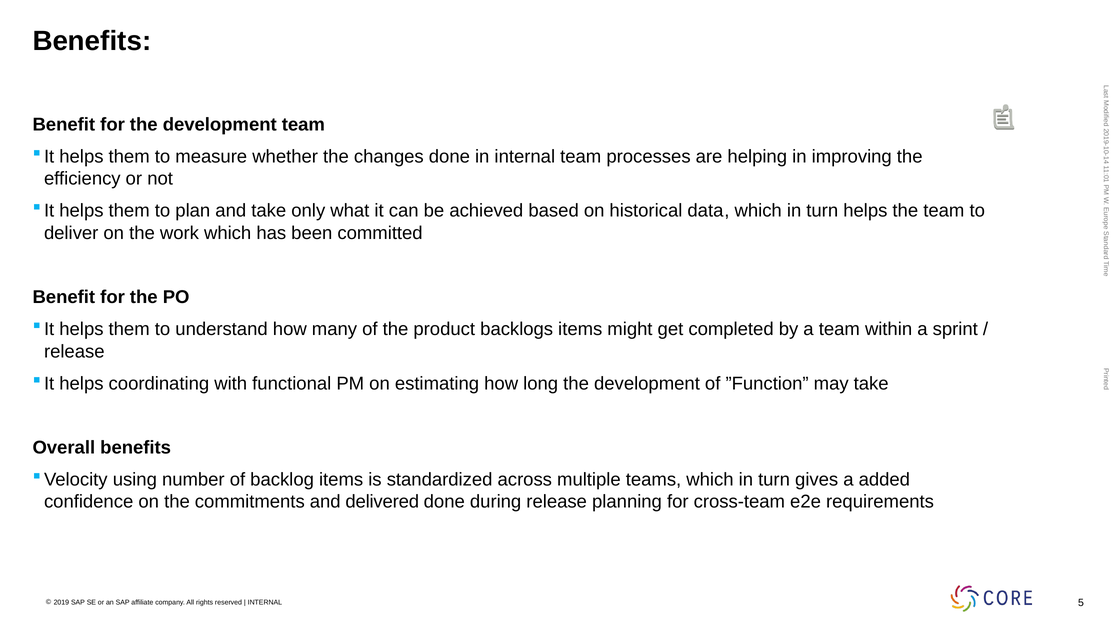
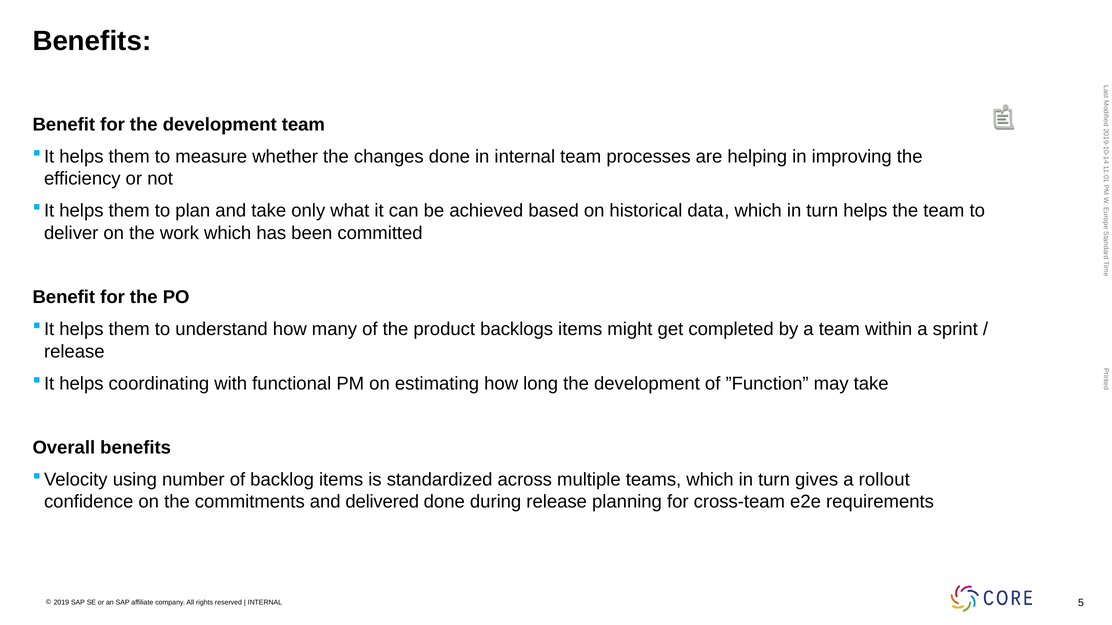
added: added -> rollout
